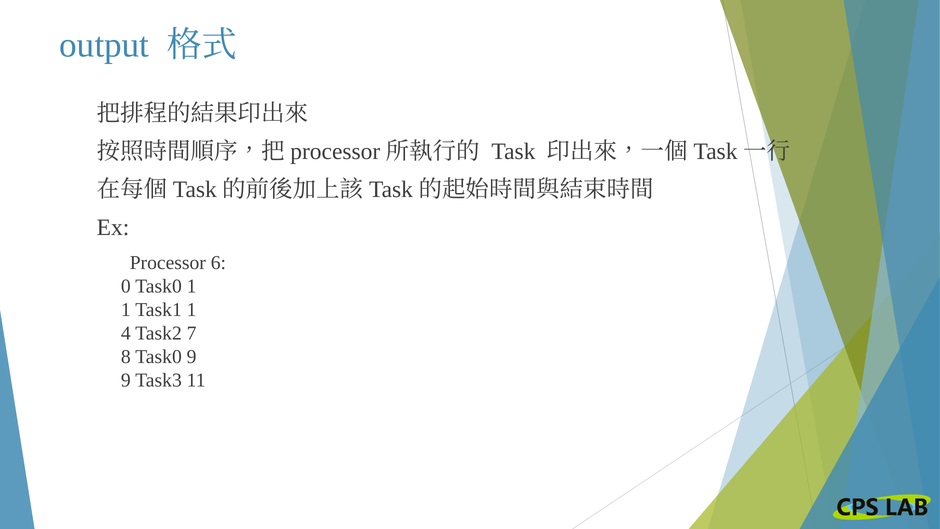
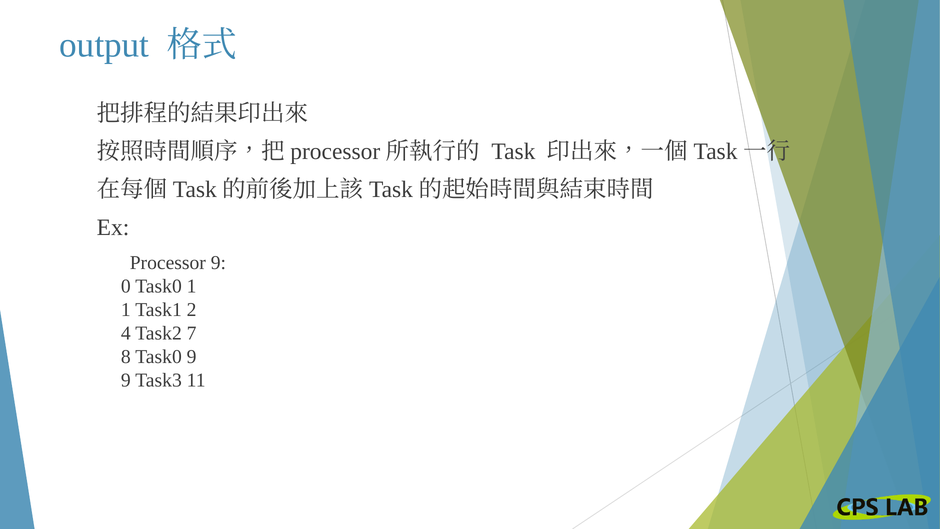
6 at (218, 263): 6 -> 9
Task1 1: 1 -> 2
